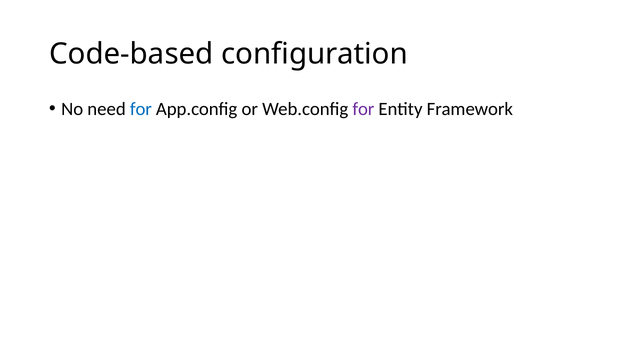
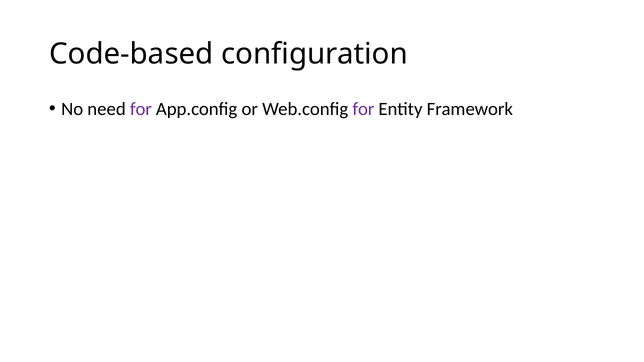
for at (141, 109) colour: blue -> purple
